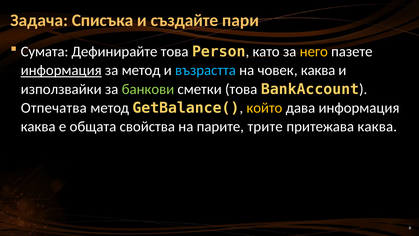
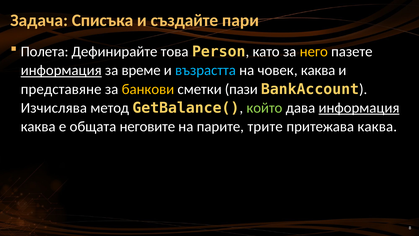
Сумата: Сумата -> Полета
за метод: метод -> време
използвайки: използвайки -> представяне
банкови colour: light green -> yellow
сметки това: това -> пази
Отпечатва: Отпечатва -> Изчислява
който colour: yellow -> light green
информация at (359, 108) underline: none -> present
свойства: свойства -> неговите
